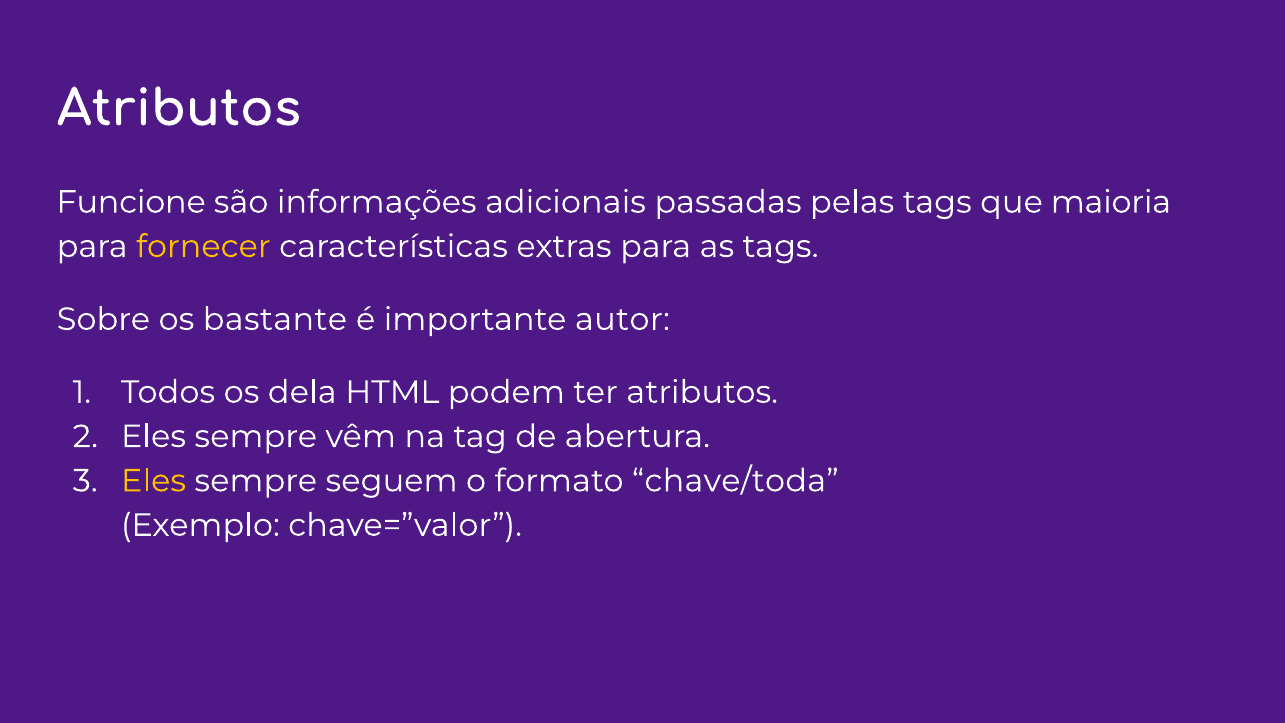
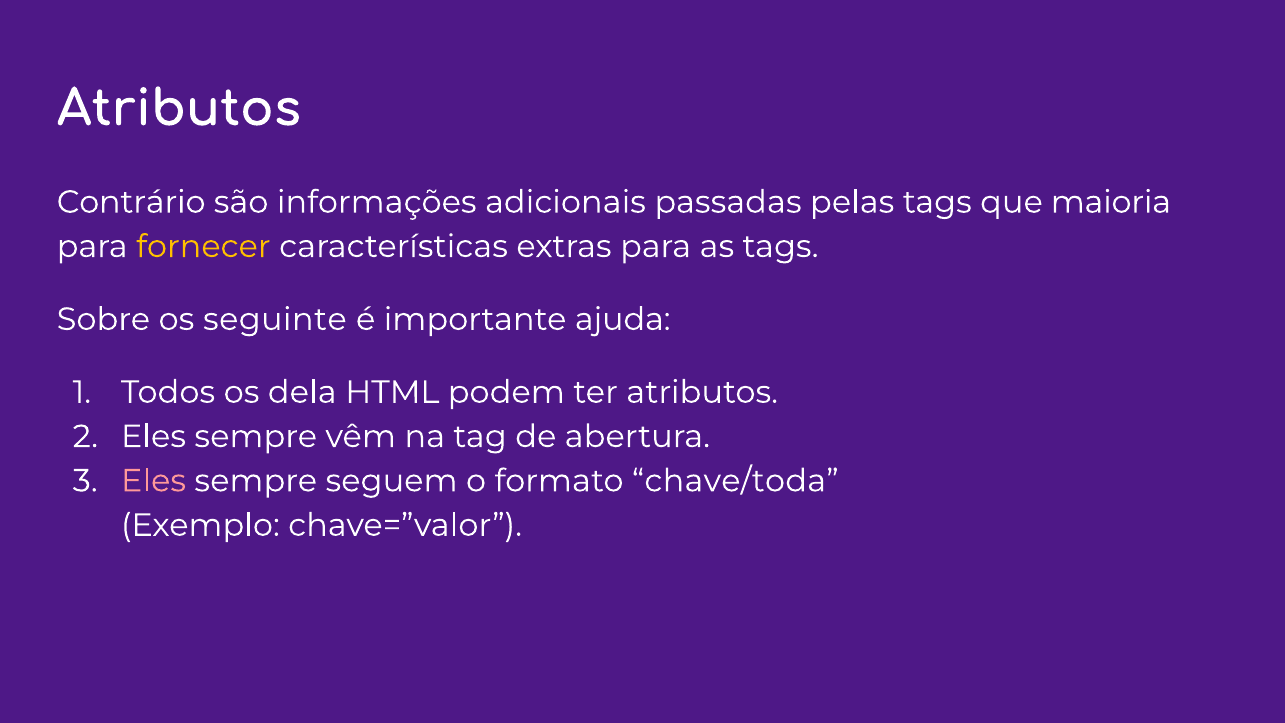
Funcione: Funcione -> Contrário
bastante: bastante -> seguinte
autor: autor -> ajuda
Eles at (153, 481) colour: yellow -> pink
